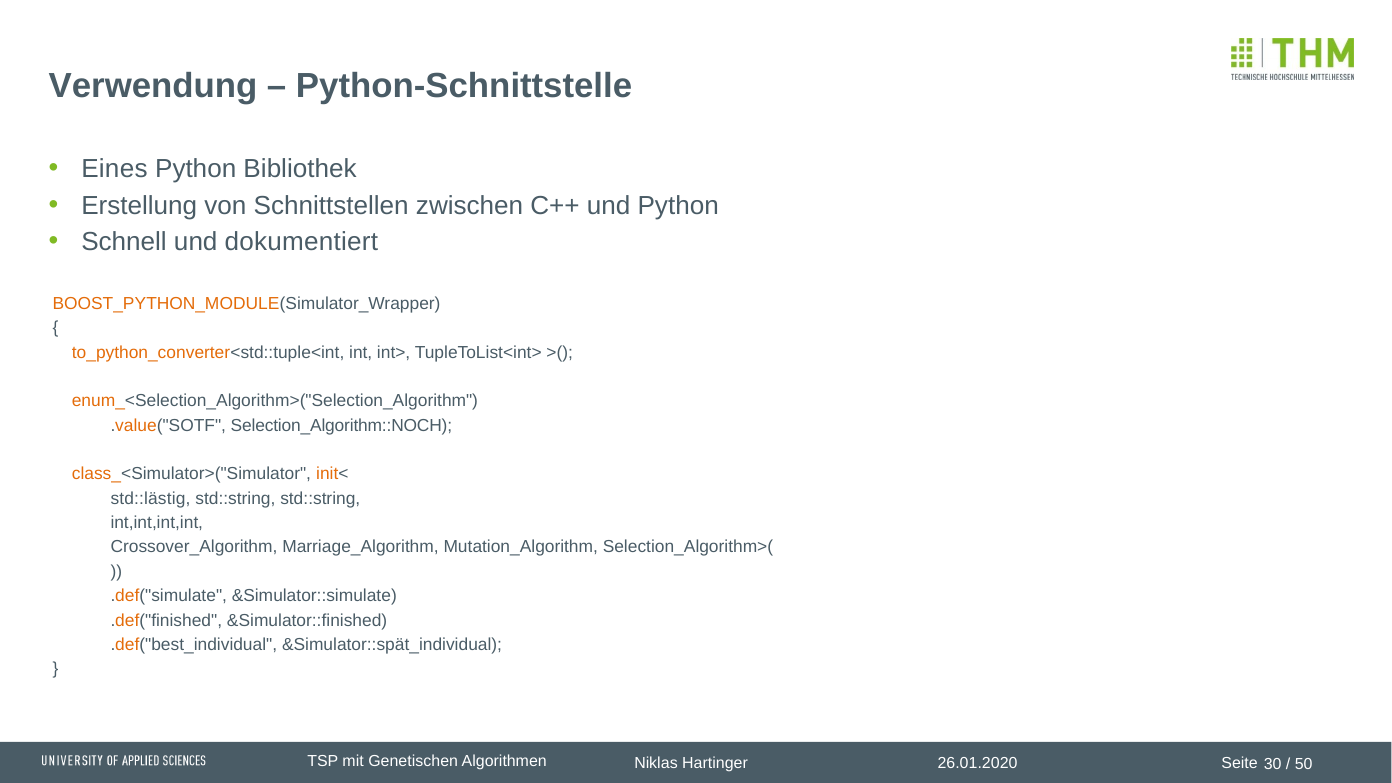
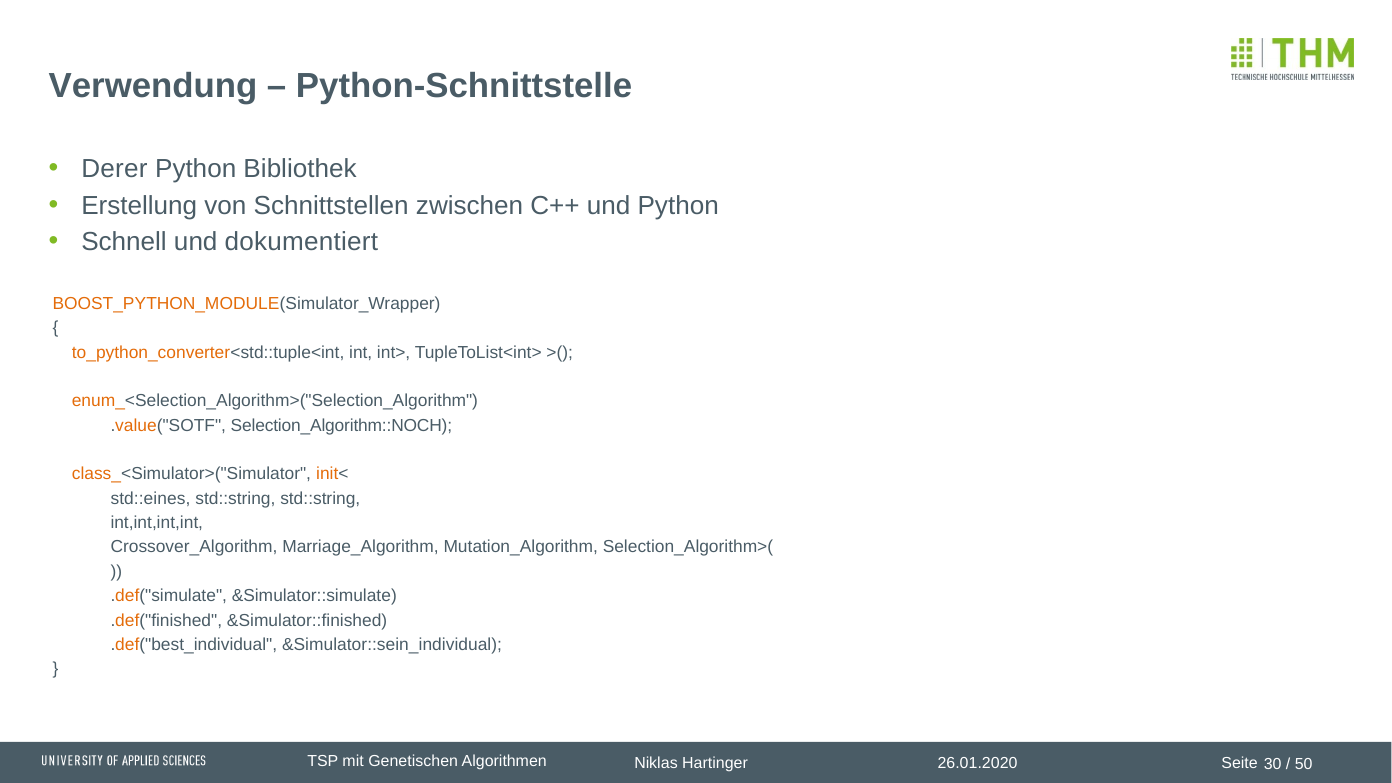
Eines: Eines -> Derer
std::lästig: std::lästig -> std::eines
&Simulator::spät_individual: &Simulator::spät_individual -> &Simulator::sein_individual
